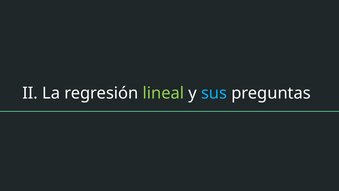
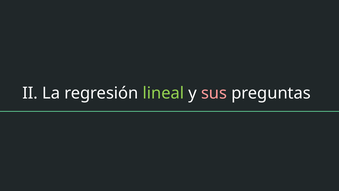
sus colour: light blue -> pink
